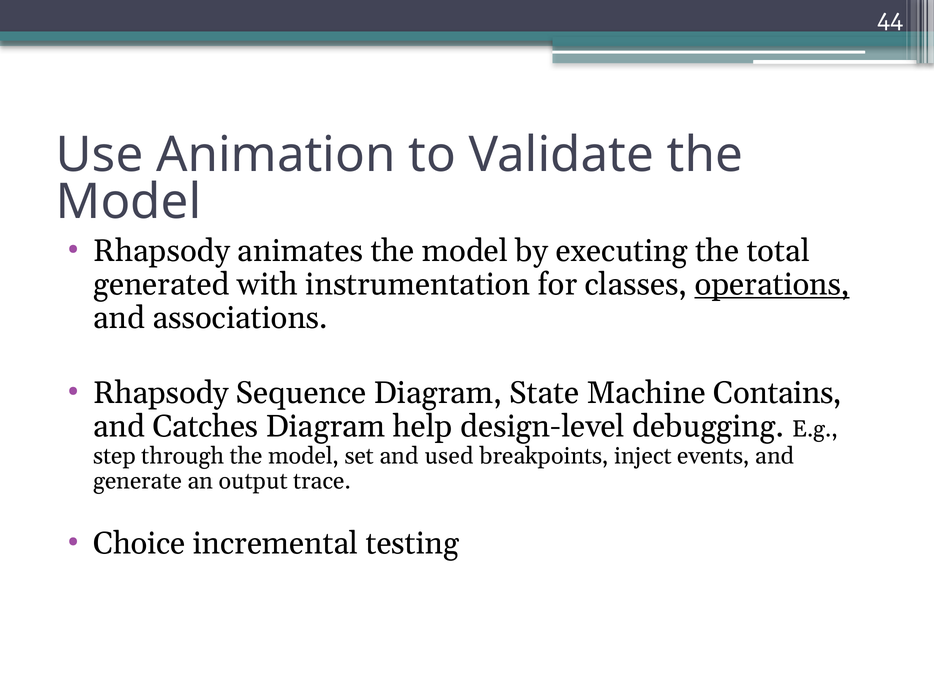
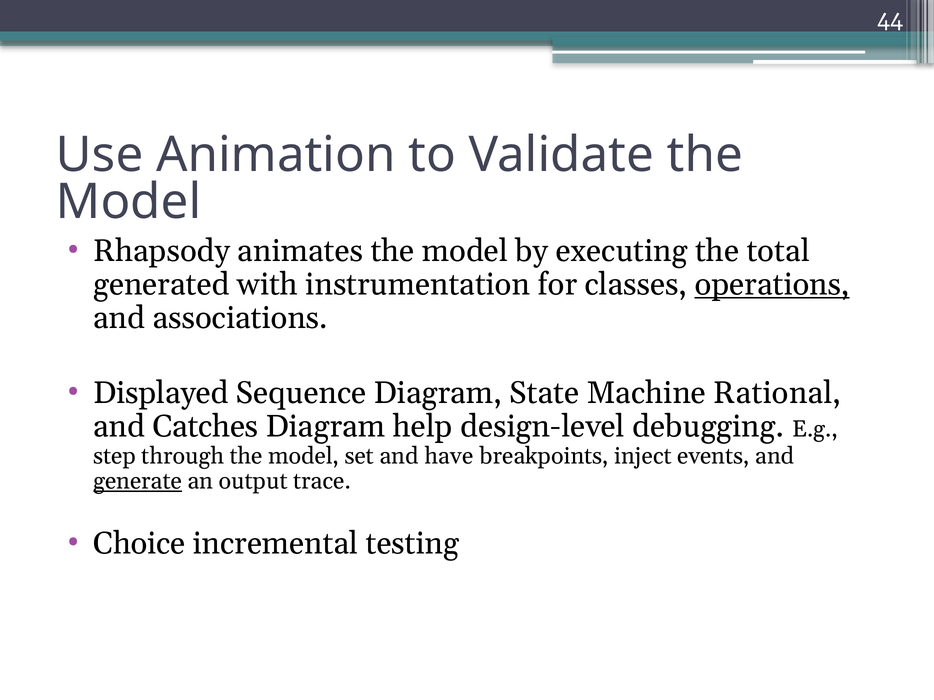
Rhapsody at (161, 393): Rhapsody -> Displayed
Contains: Contains -> Rational
used: used -> have
generate underline: none -> present
